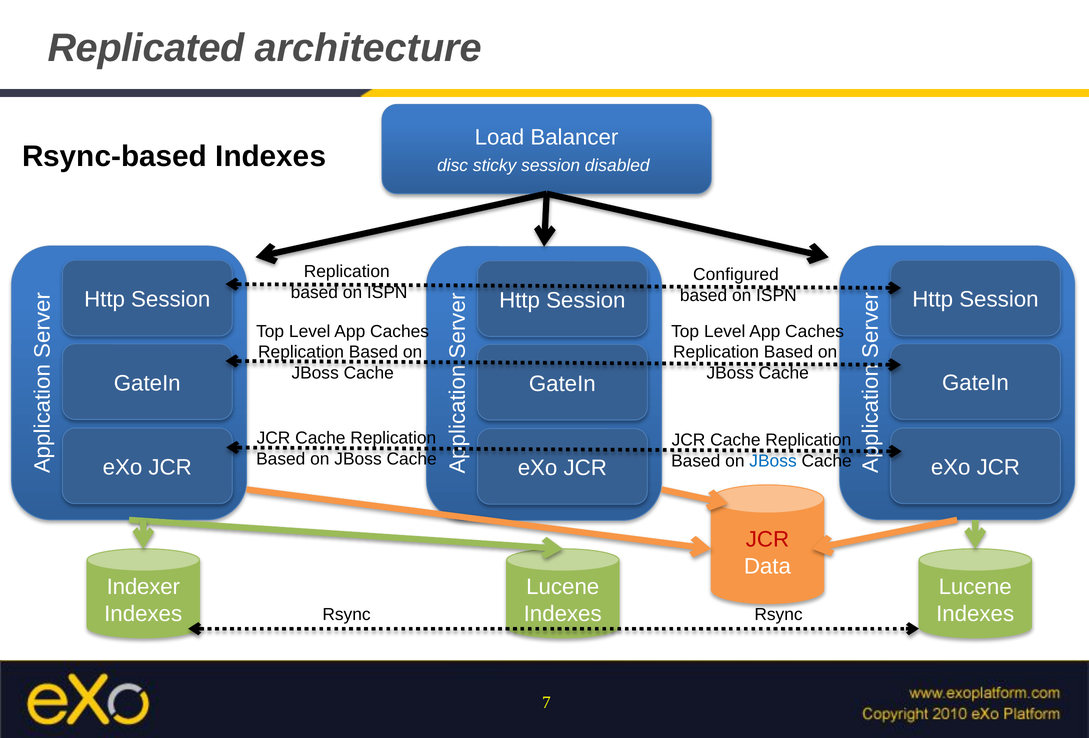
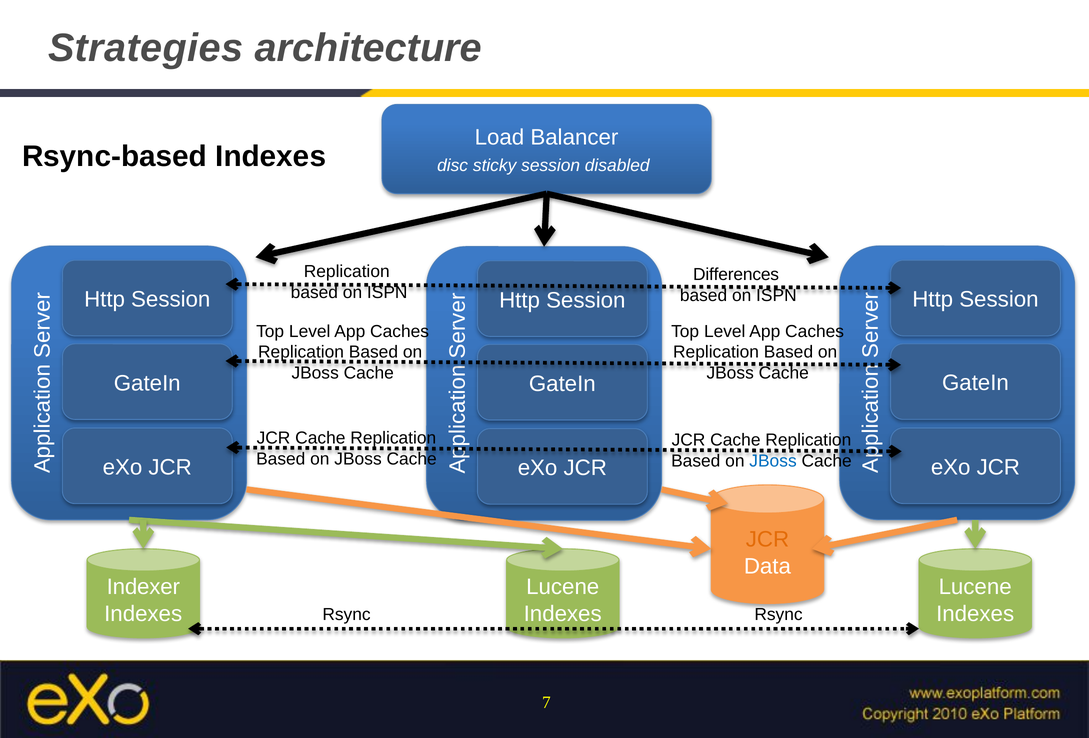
Replicated: Replicated -> Strategies
Configured: Configured -> Differences
JCR at (767, 539) colour: red -> orange
